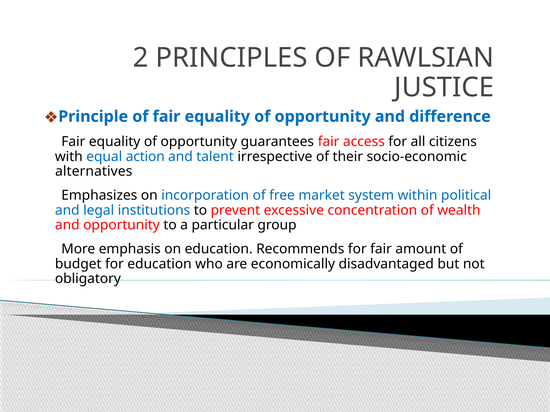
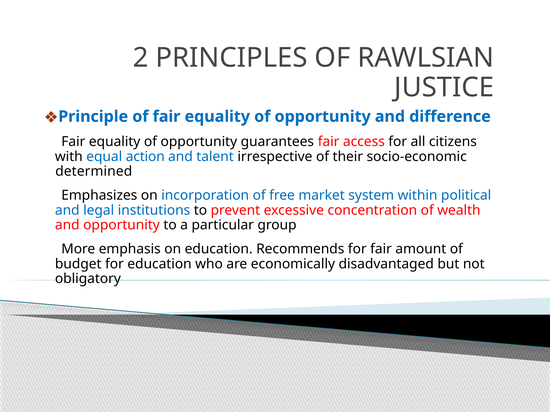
alternatives: alternatives -> determined
